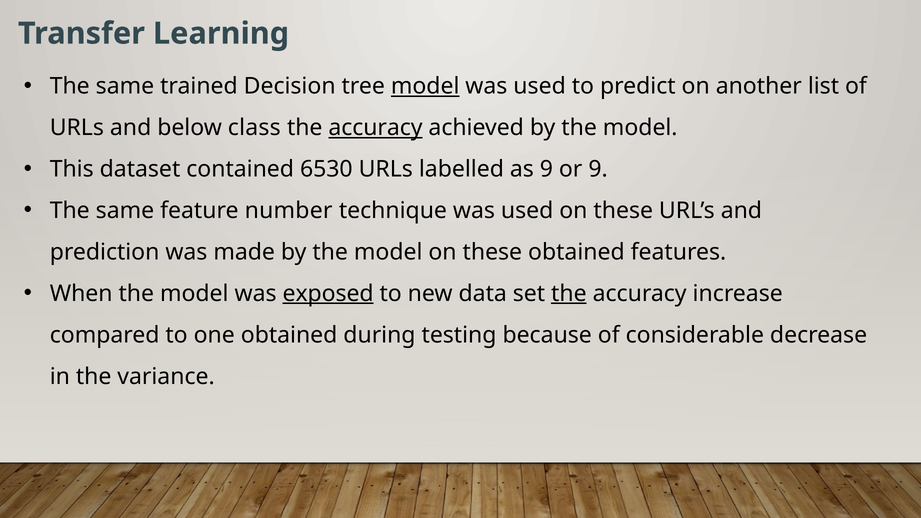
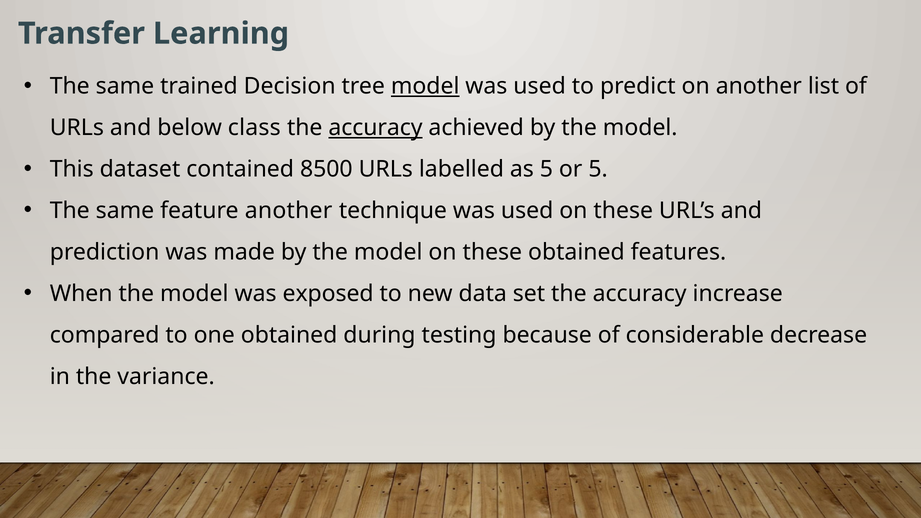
6530: 6530 -> 8500
as 9: 9 -> 5
or 9: 9 -> 5
feature number: number -> another
exposed underline: present -> none
the at (569, 294) underline: present -> none
